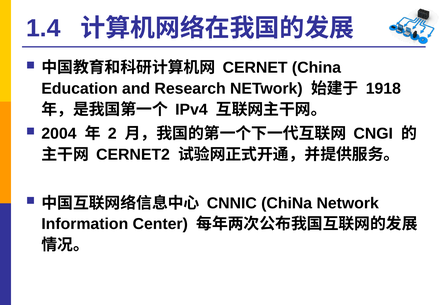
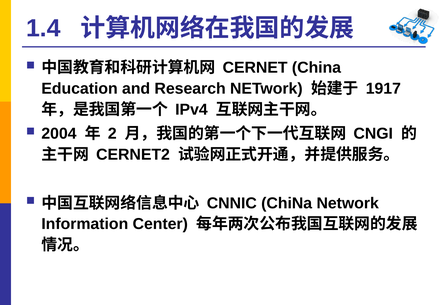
1918: 1918 -> 1917
